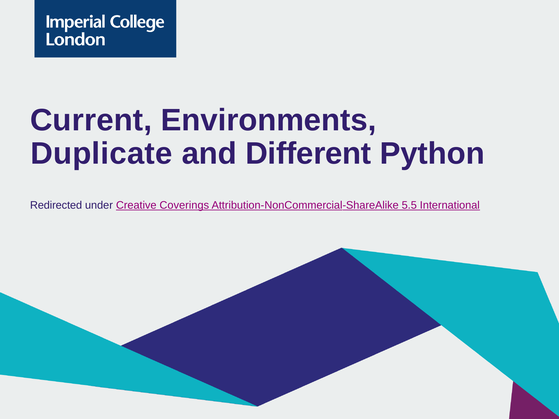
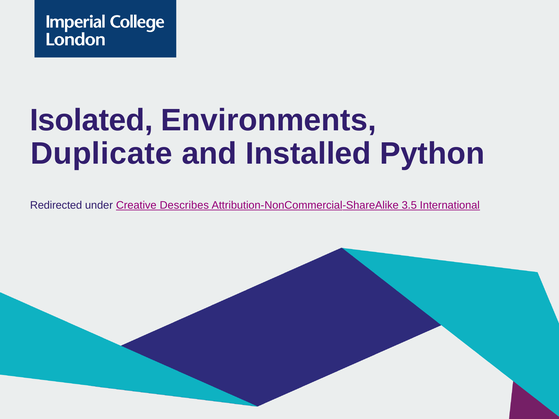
Current: Current -> Isolated
Different: Different -> Installed
Coverings: Coverings -> Describes
5.5: 5.5 -> 3.5
